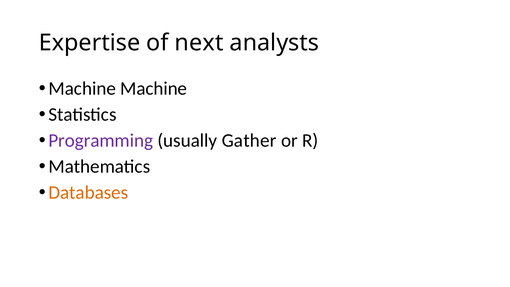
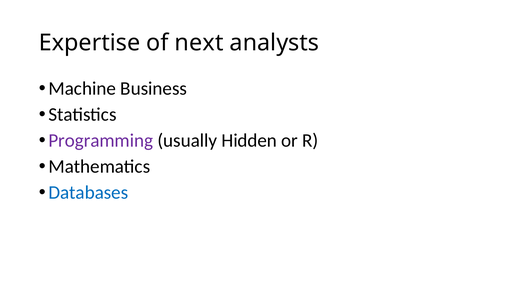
Machine Machine: Machine -> Business
Gather: Gather -> Hidden
Databases colour: orange -> blue
